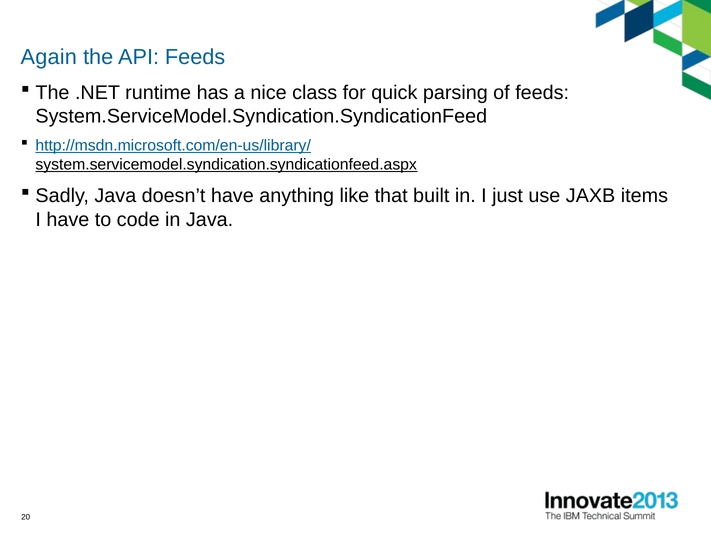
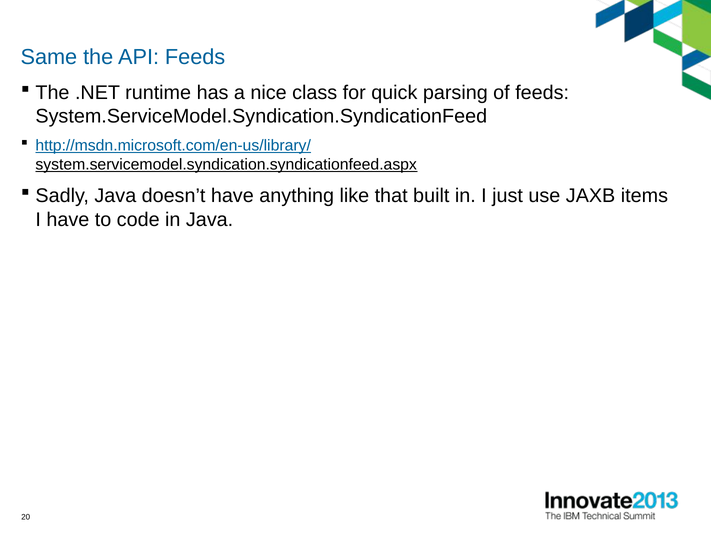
Again: Again -> Same
